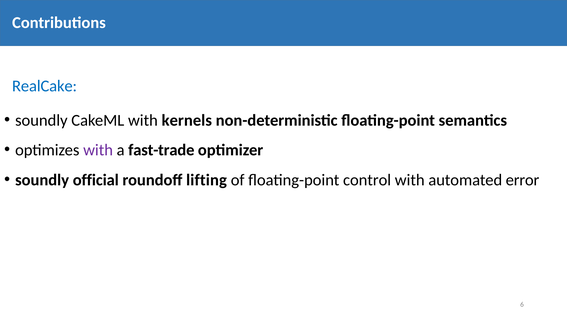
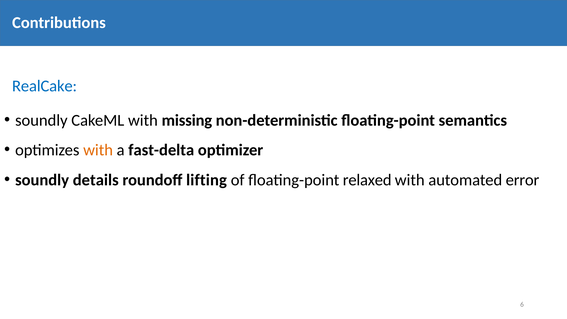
kernels: kernels -> missing
with at (98, 150) colour: purple -> orange
fast-trade: fast-trade -> fast-delta
official: official -> details
control: control -> relaxed
